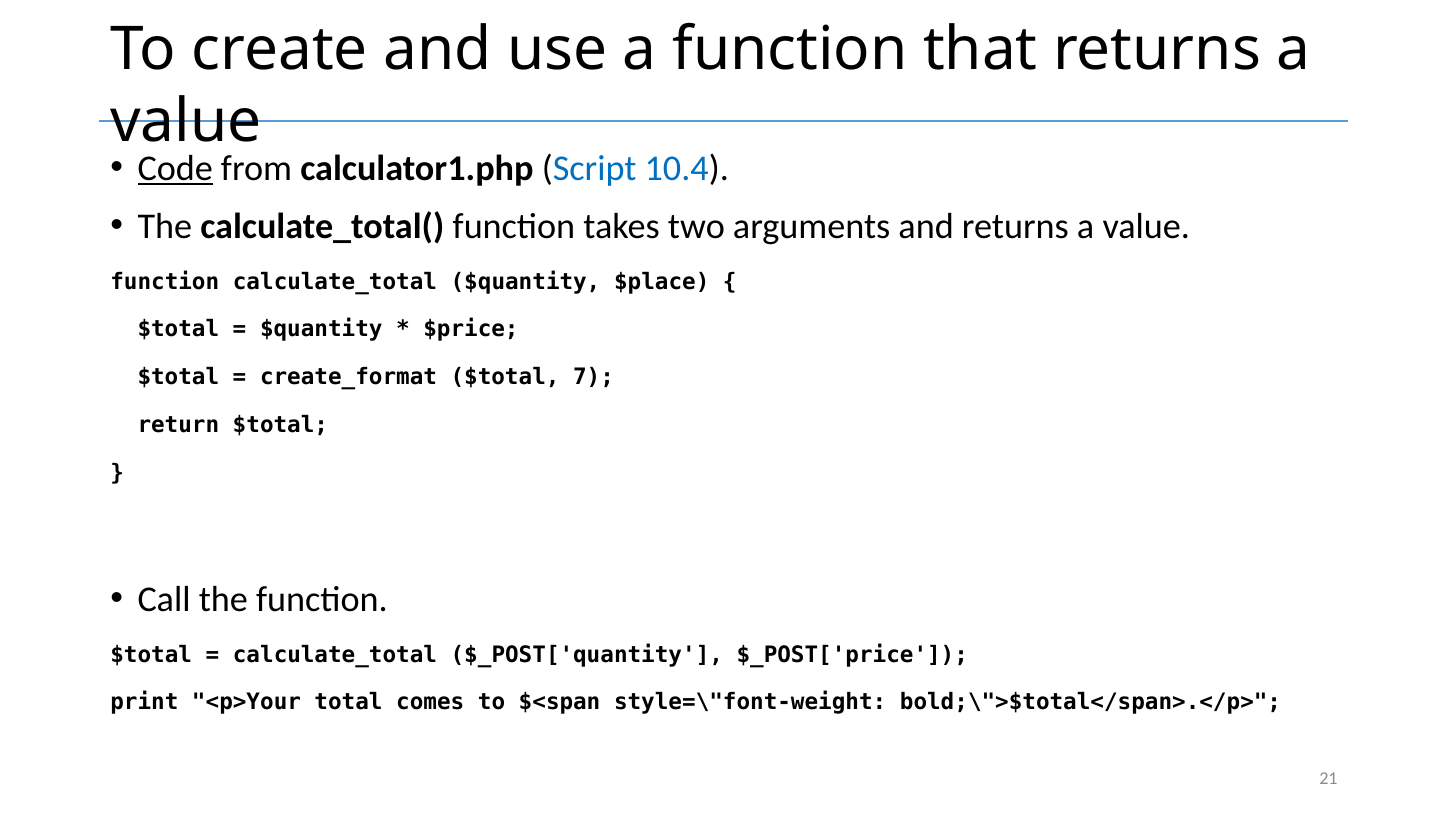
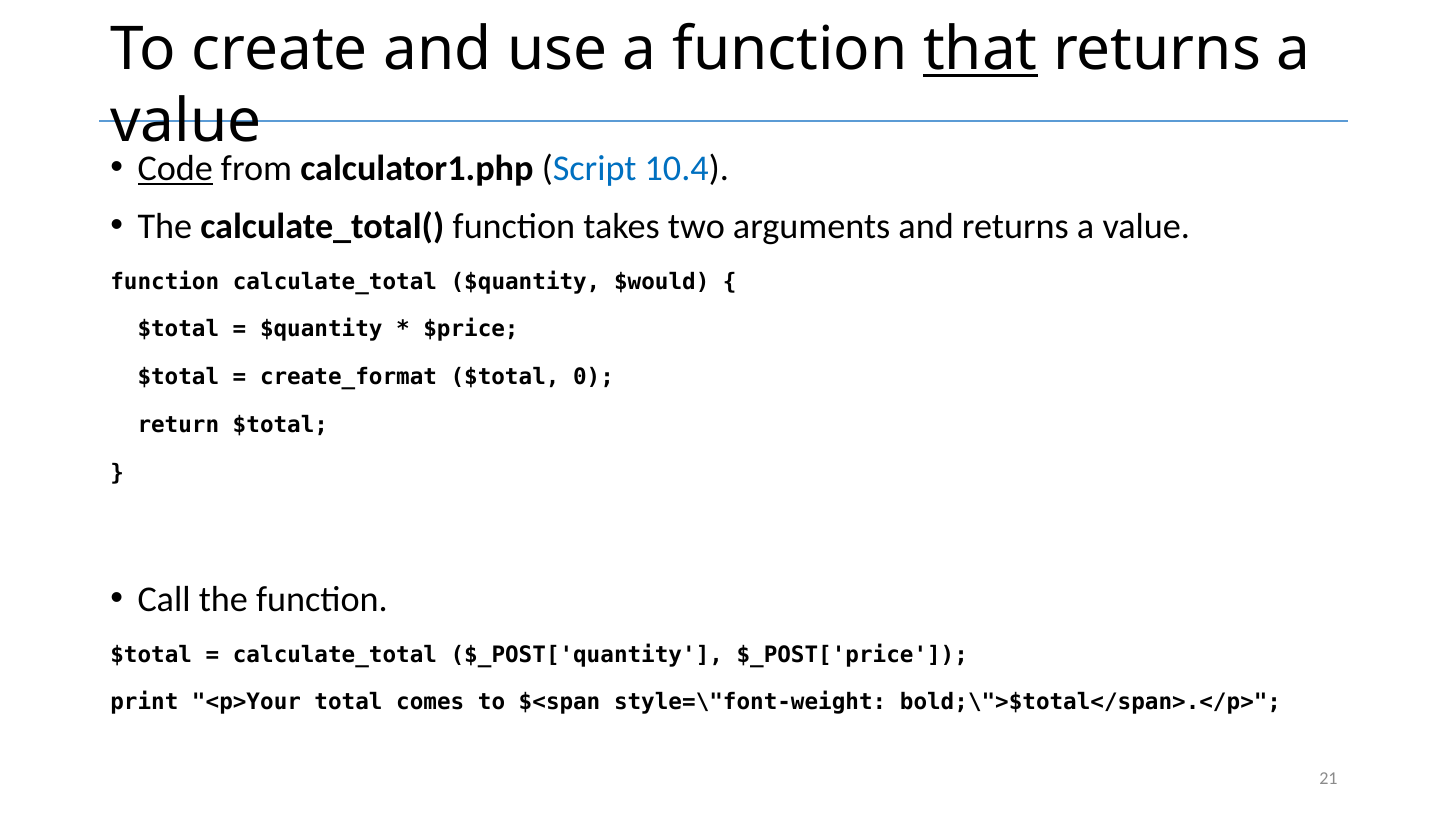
that underline: none -> present
$place: $place -> $would
7: 7 -> 0
